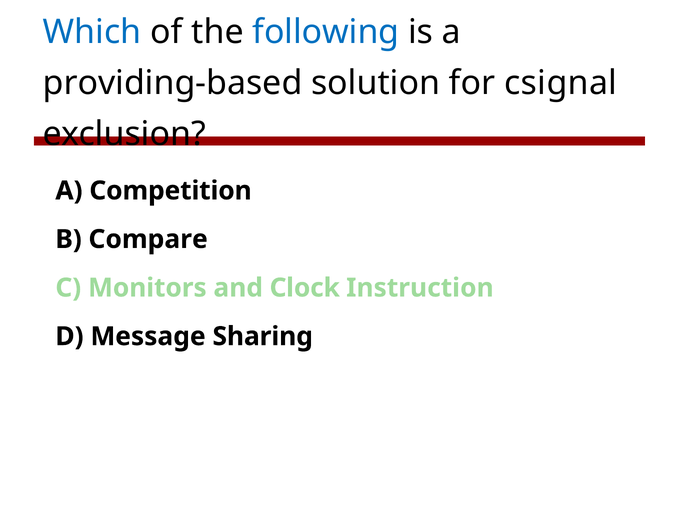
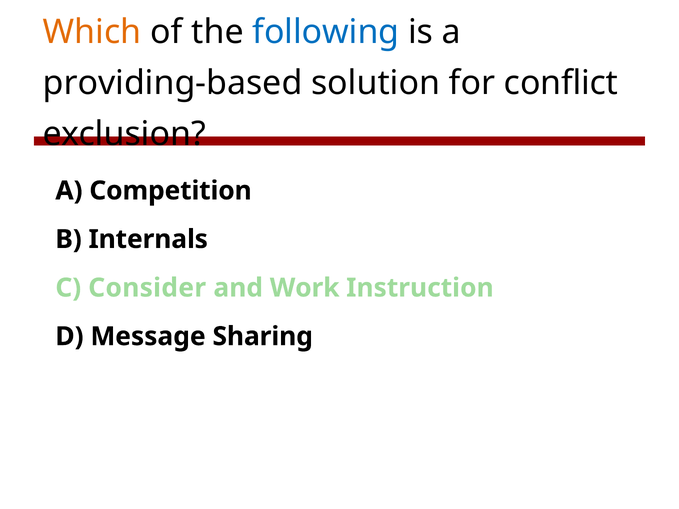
Which colour: blue -> orange
csignal: csignal -> conflict
Compare: Compare -> Internals
Monitors: Monitors -> Consider
Clock: Clock -> Work
